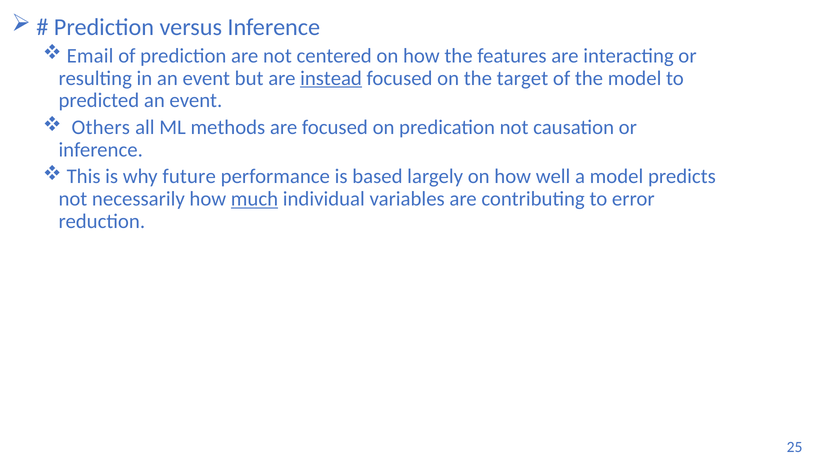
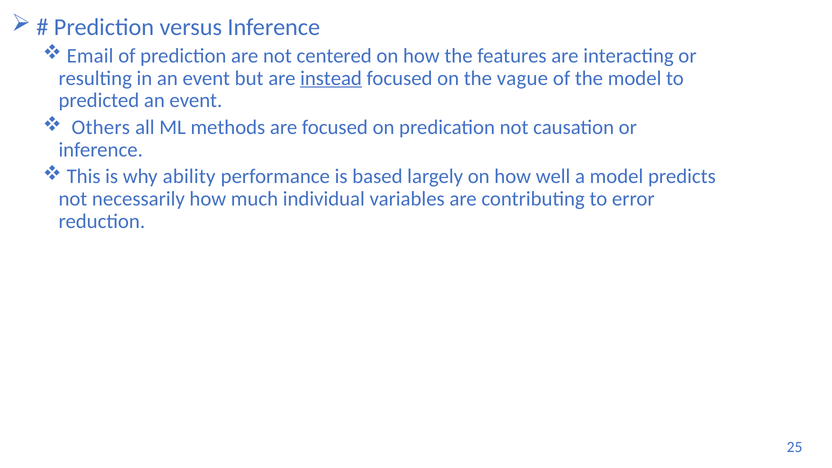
target: target -> vague
future: future -> ability
much underline: present -> none
